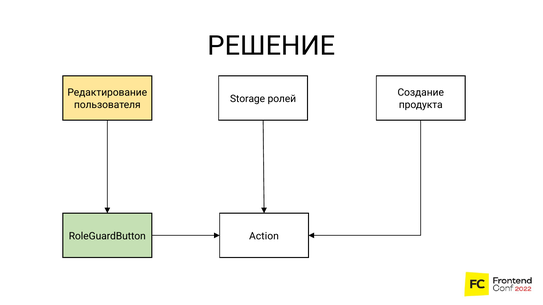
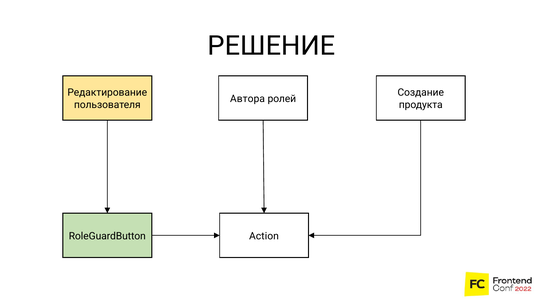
Storage: Storage -> Автора
